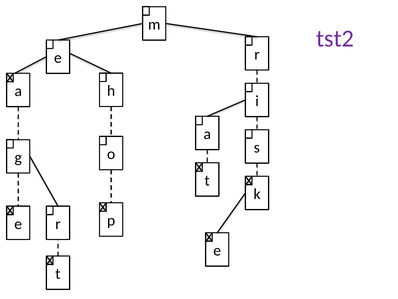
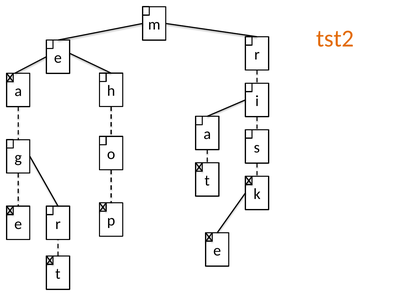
tst2 colour: purple -> orange
